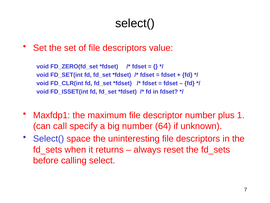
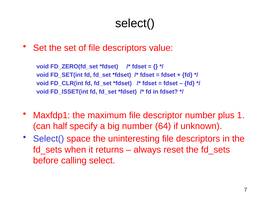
call: call -> half
